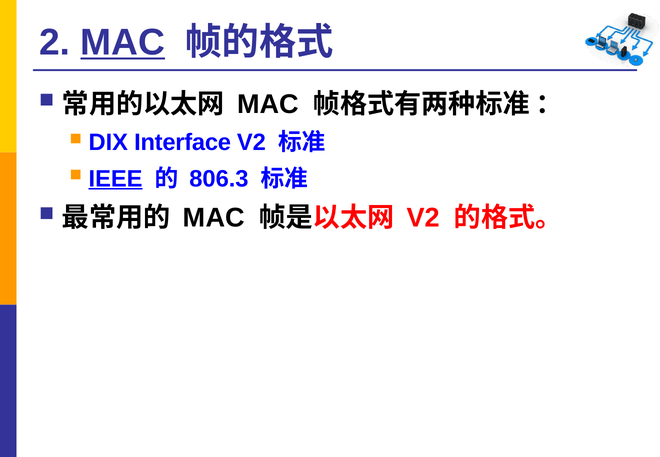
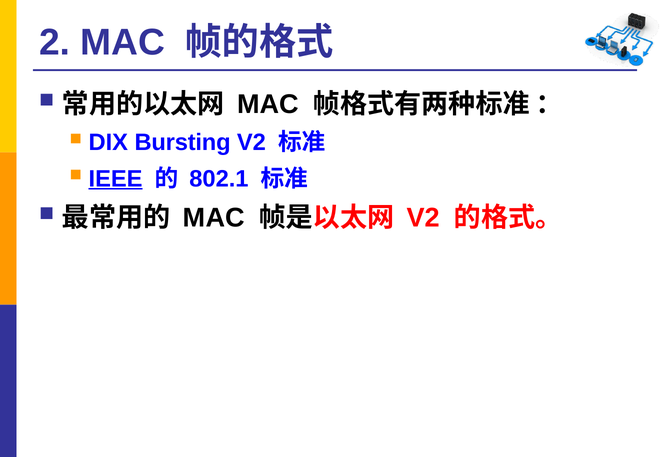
MAC at (123, 43) underline: present -> none
Interface: Interface -> Bursting
806.3: 806.3 -> 802.1
